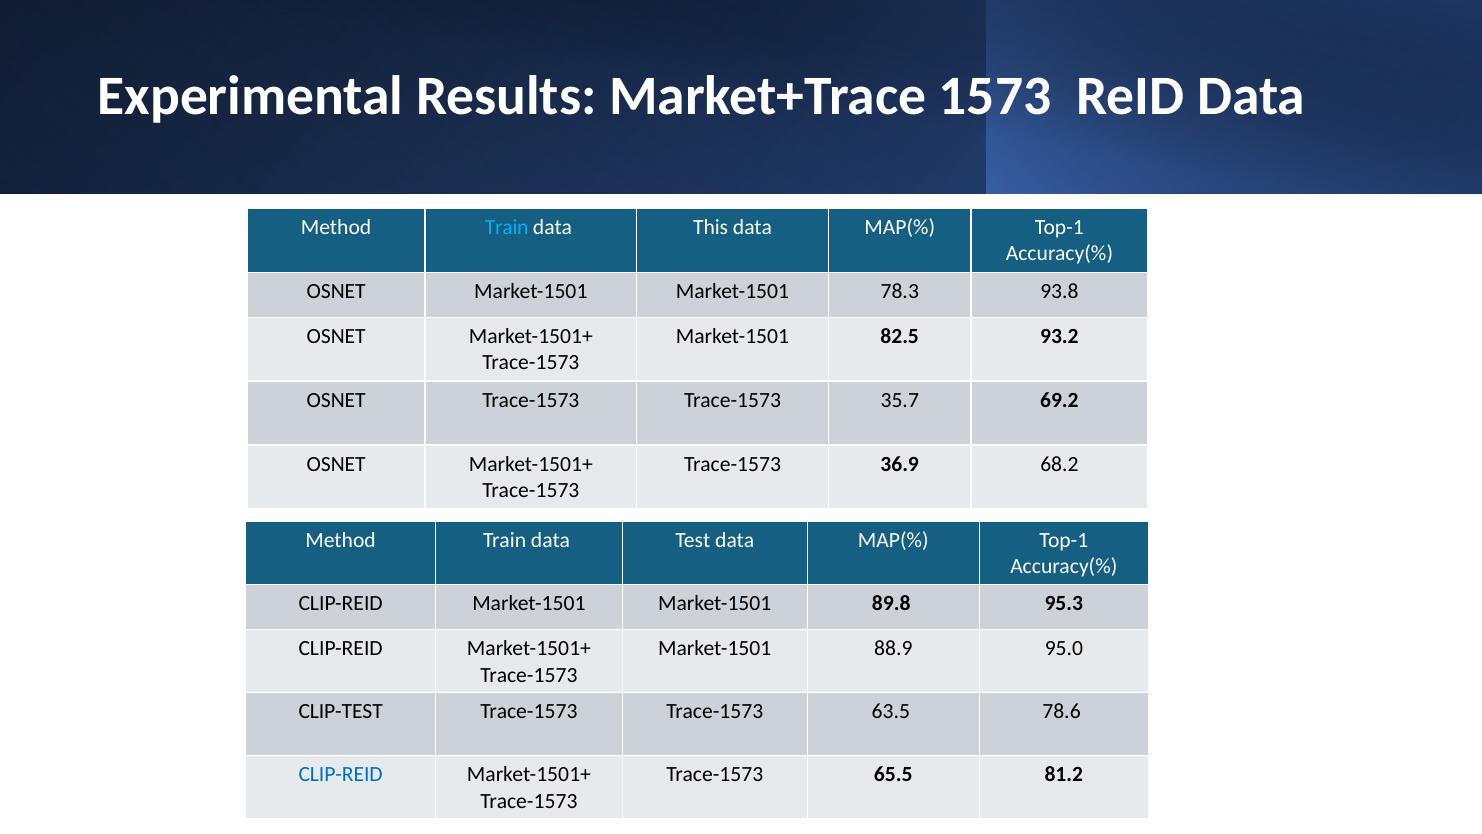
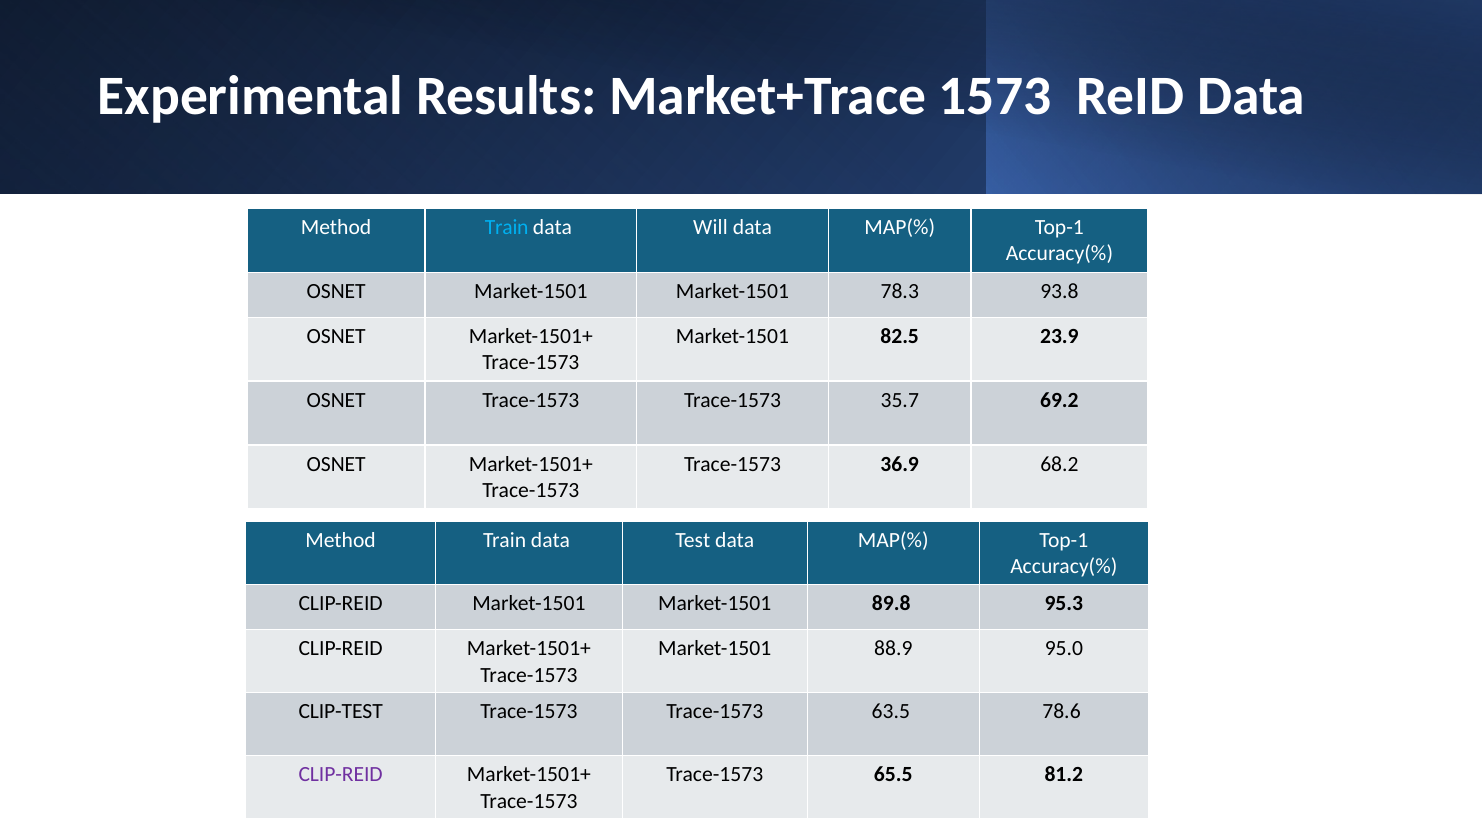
This: This -> Will
93.2: 93.2 -> 23.9
CLIP-REID at (341, 774) colour: blue -> purple
